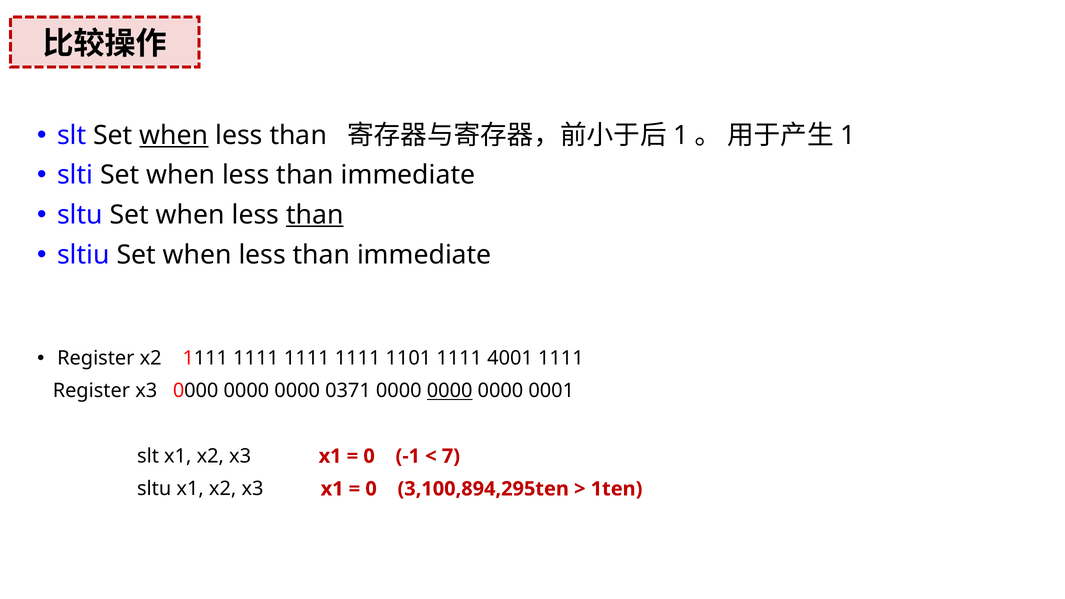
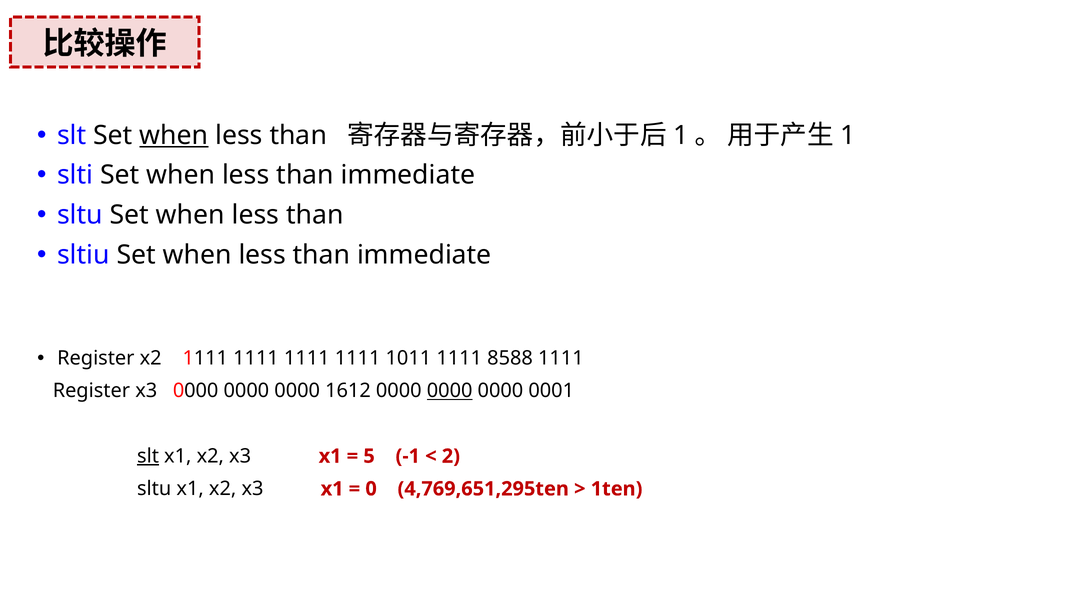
than at (315, 215) underline: present -> none
1101: 1101 -> 1011
4001: 4001 -> 8588
0371: 0371 -> 1612
slt at (148, 456) underline: none -> present
0 at (369, 456): 0 -> 5
7: 7 -> 2
3,100,894,295ten: 3,100,894,295ten -> 4,769,651,295ten
